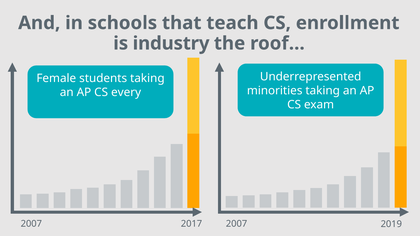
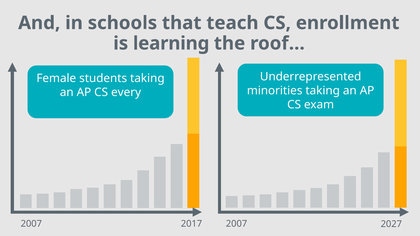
industry: industry -> learning
2019: 2019 -> 2027
